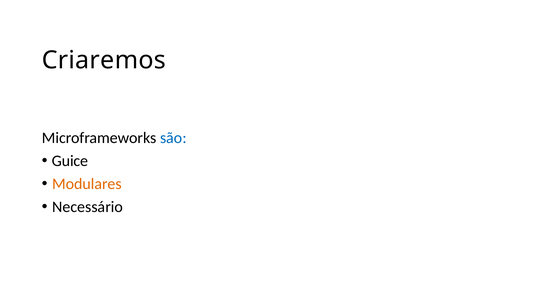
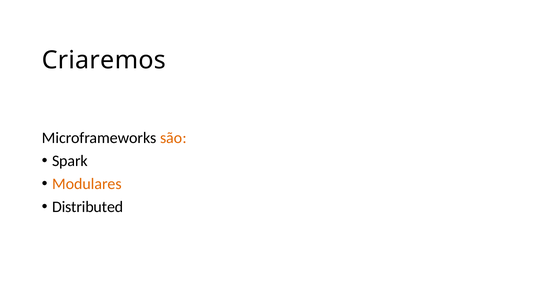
são colour: blue -> orange
Guice: Guice -> Spark
Necessário: Necessário -> Distributed
